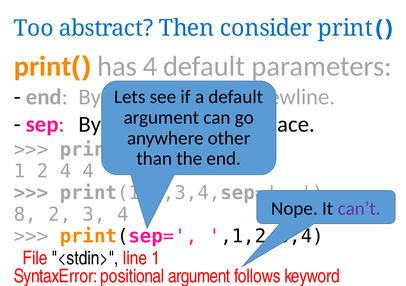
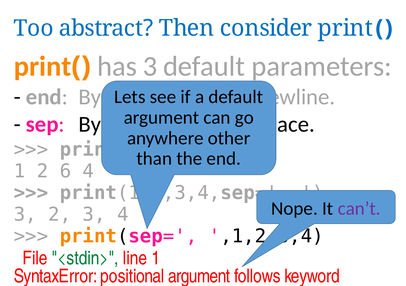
has 4: 4 -> 3
2 4: 4 -> 6
8 at (25, 215): 8 -> 3
<stdin> colour: black -> green
